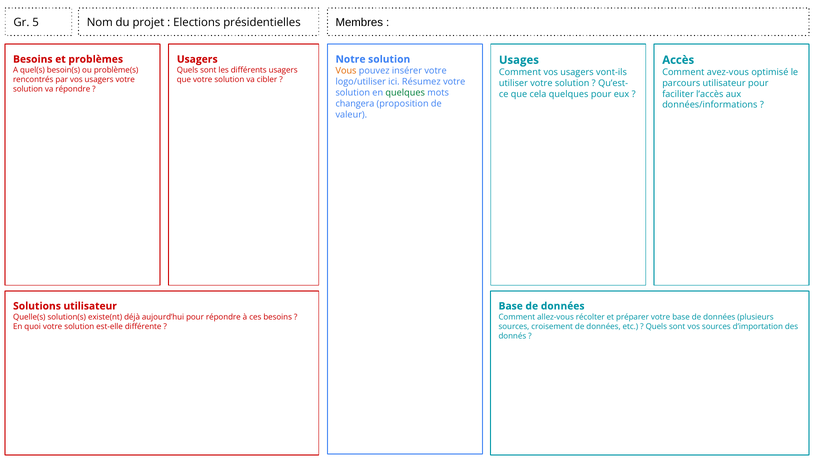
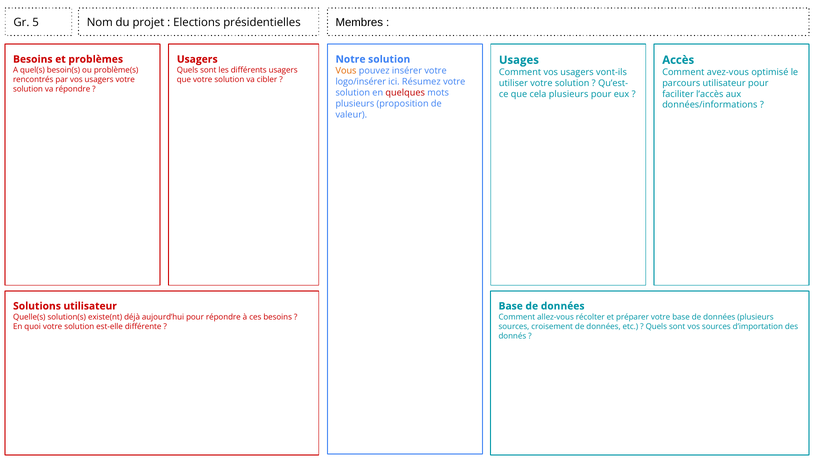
logo/utiliser: logo/utiliser -> logo/insérer
quelques at (405, 93) colour: green -> red
cela quelques: quelques -> plusieurs
changera at (355, 104): changera -> plusieurs
